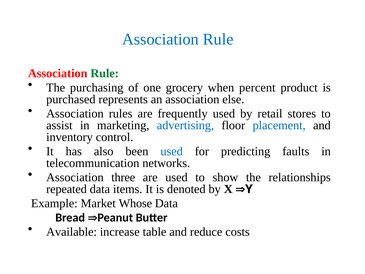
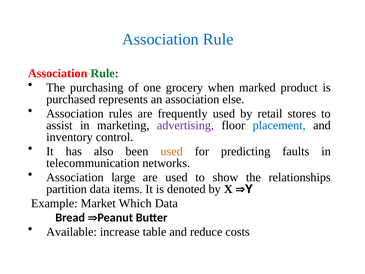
percent: percent -> marked
advertising colour: blue -> purple
used at (172, 151) colour: blue -> orange
three: three -> large
repeated: repeated -> partition
Whose: Whose -> Which
